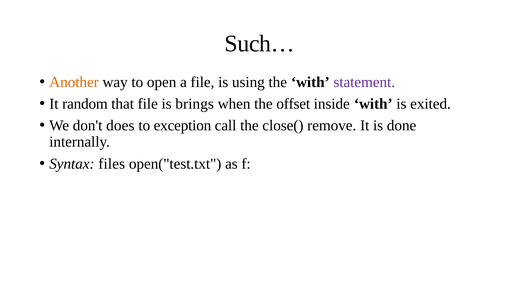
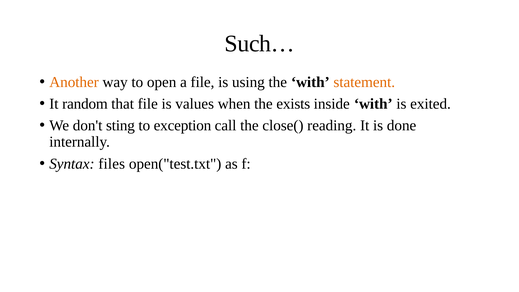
statement colour: purple -> orange
brings: brings -> values
offset: offset -> exists
does: does -> sting
remove: remove -> reading
